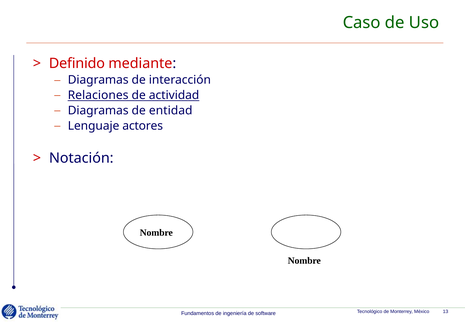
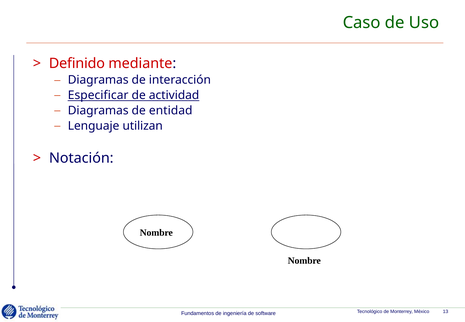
Relaciones: Relaciones -> Especificar
actores: actores -> utilizan
